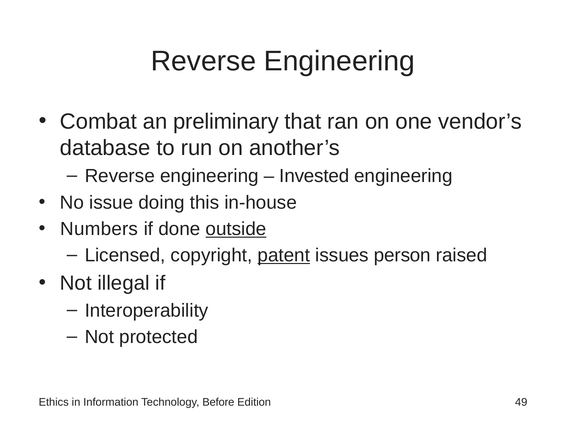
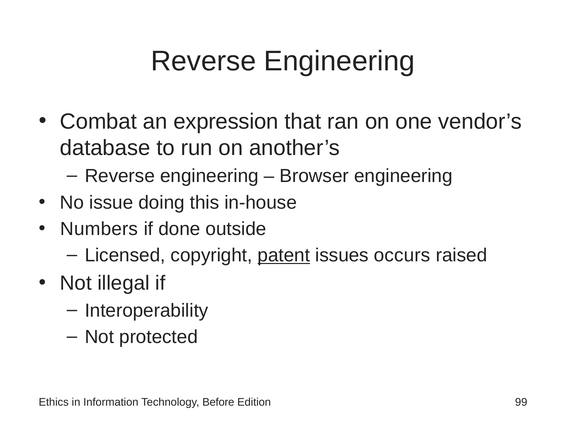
preliminary: preliminary -> expression
Invested: Invested -> Browser
outside underline: present -> none
person: person -> occurs
49: 49 -> 99
